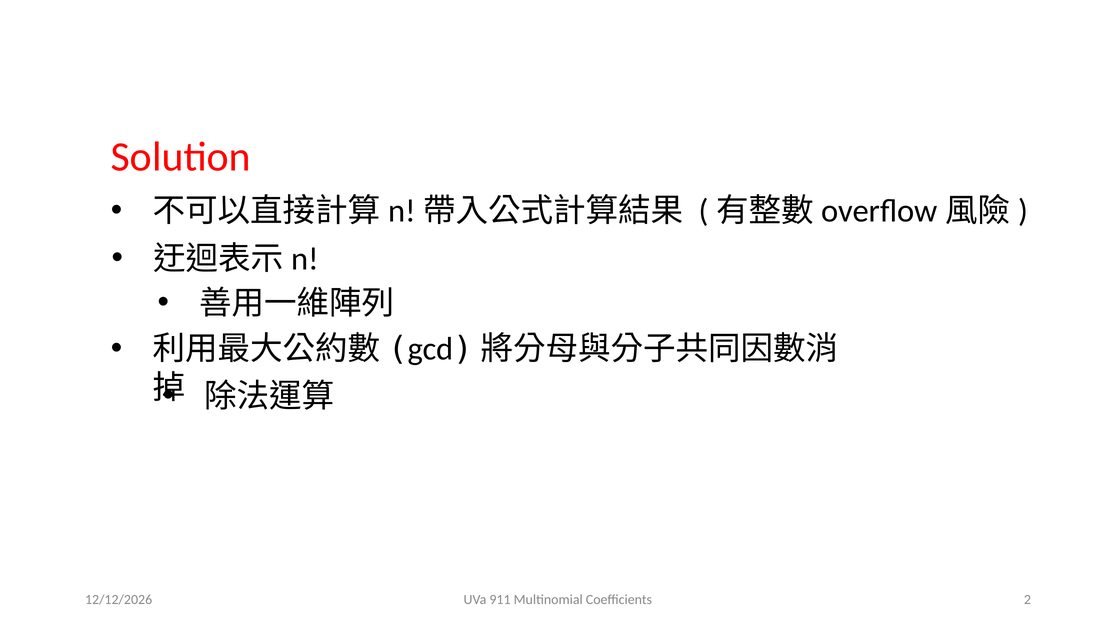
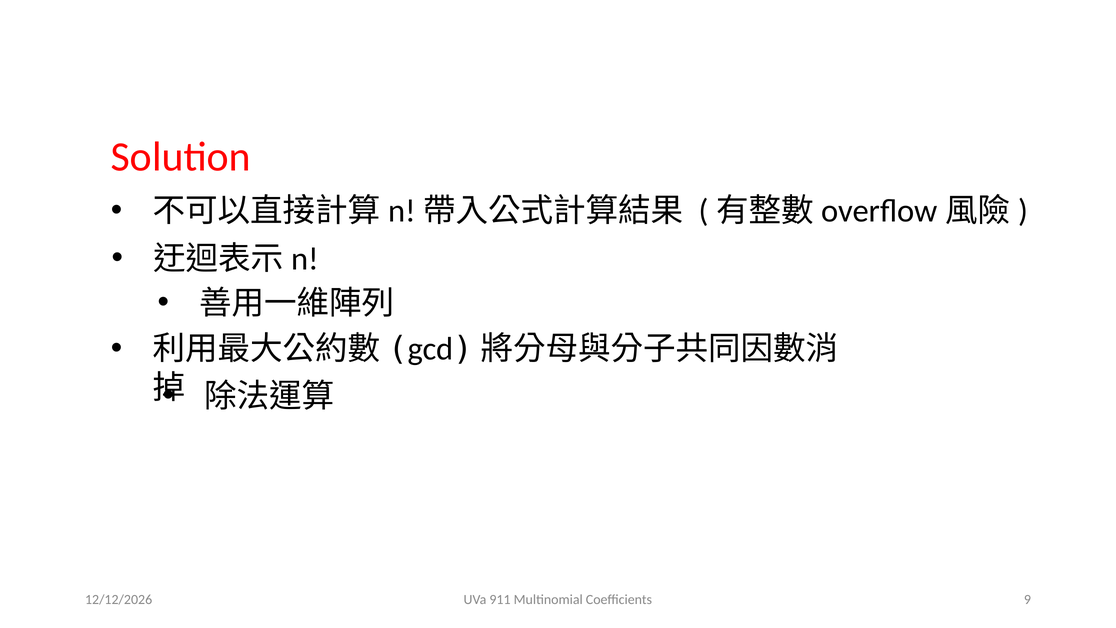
2: 2 -> 9
